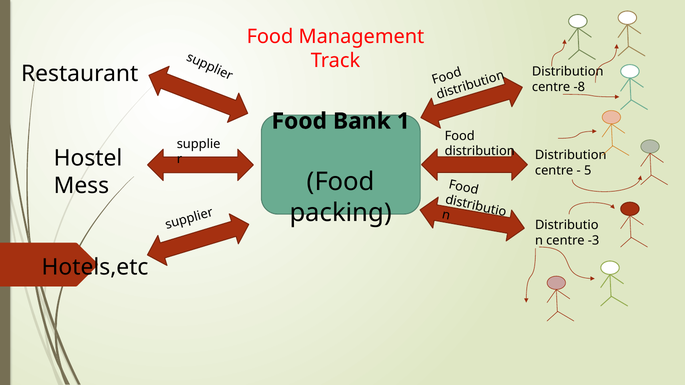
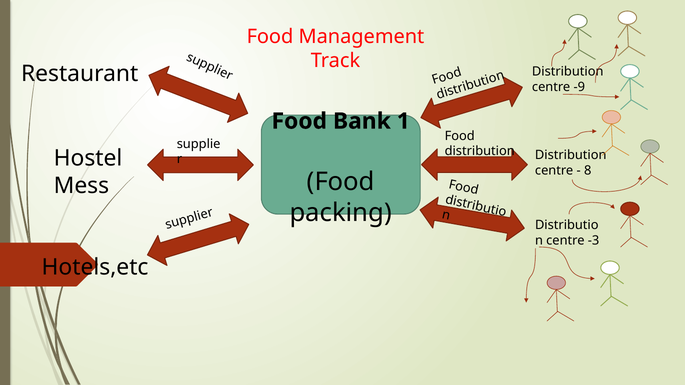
-8: -8 -> -9
5: 5 -> 8
